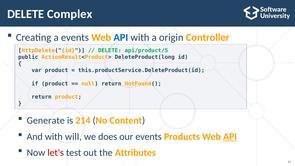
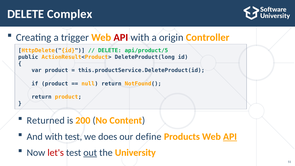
a events: events -> trigger
API at (121, 37) colour: blue -> red
Generate: Generate -> Returned
214: 214 -> 200
with will: will -> test
our events: events -> define
out underline: none -> present
Attributes: Attributes -> University
